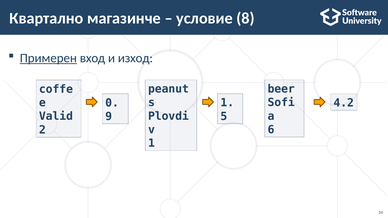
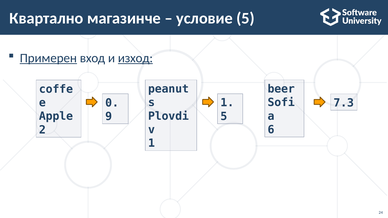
условие 8: 8 -> 5
изход underline: none -> present
4.2: 4.2 -> 7.3
Valid: Valid -> Apple
